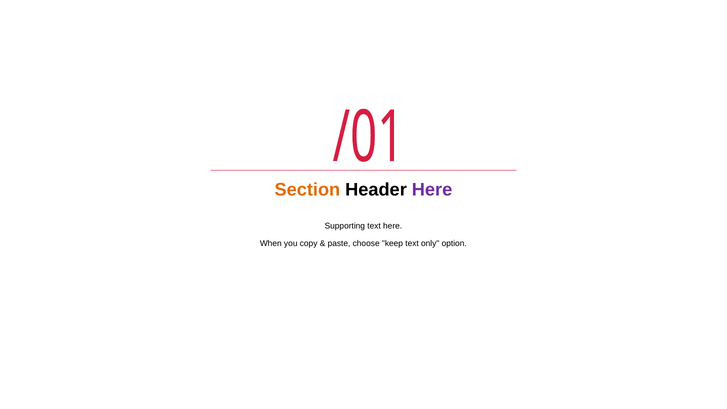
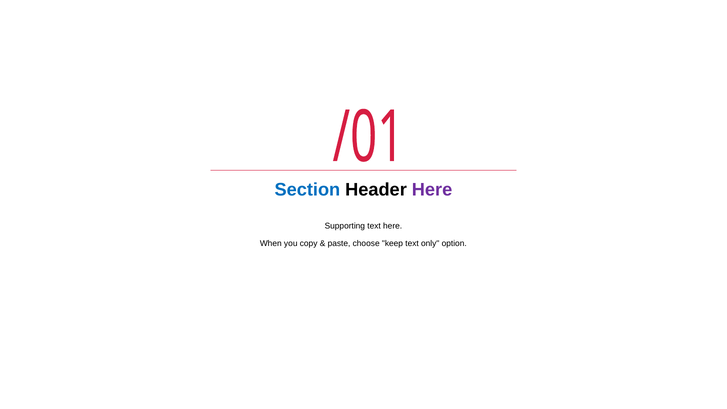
Section colour: orange -> blue
